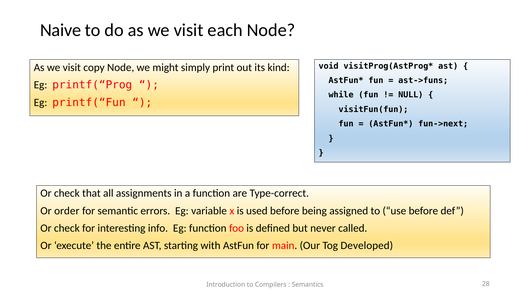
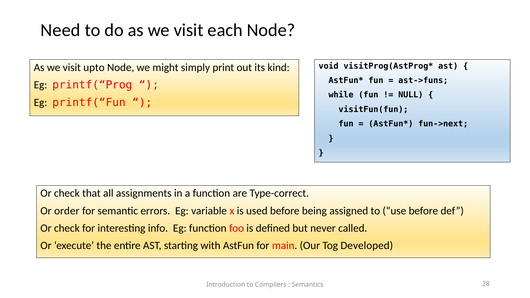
Naive: Naive -> Need
copy: copy -> upto
